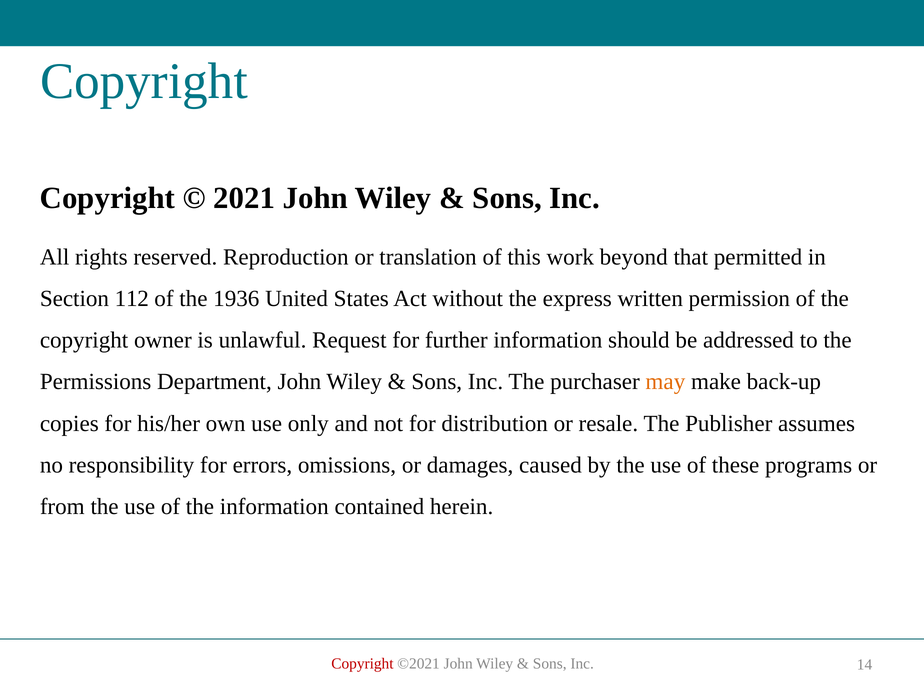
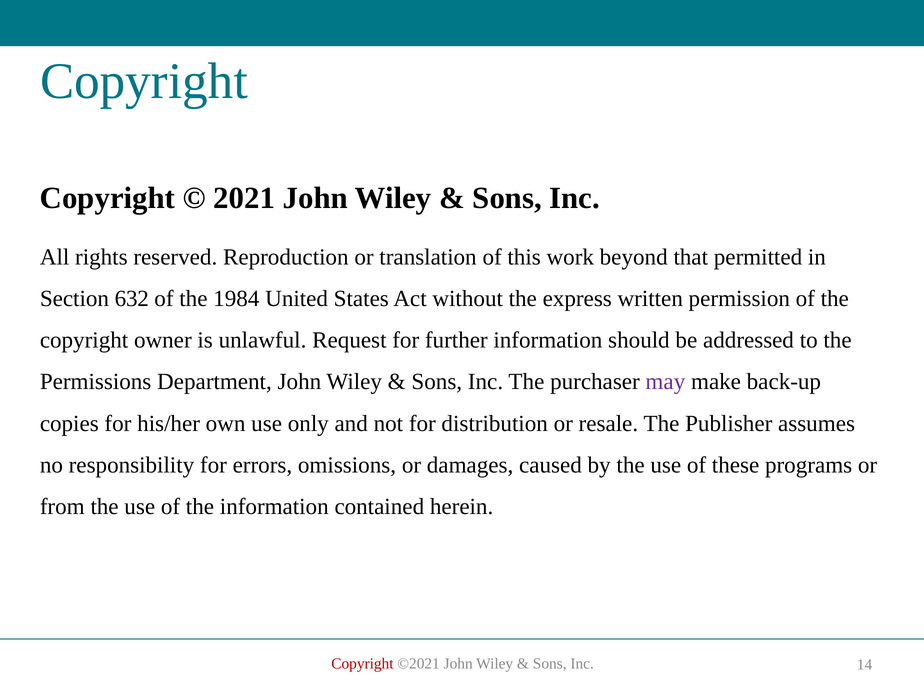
112: 112 -> 632
1936: 1936 -> 1984
may colour: orange -> purple
